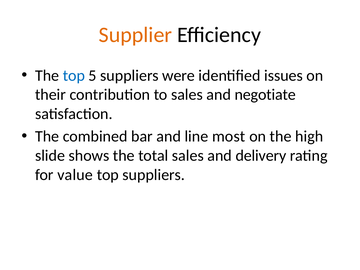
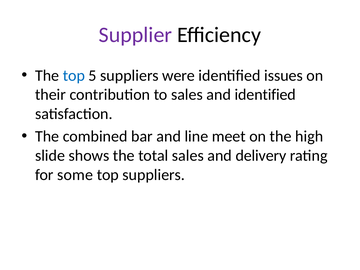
Supplier colour: orange -> purple
and negotiate: negotiate -> identified
most: most -> meet
value: value -> some
